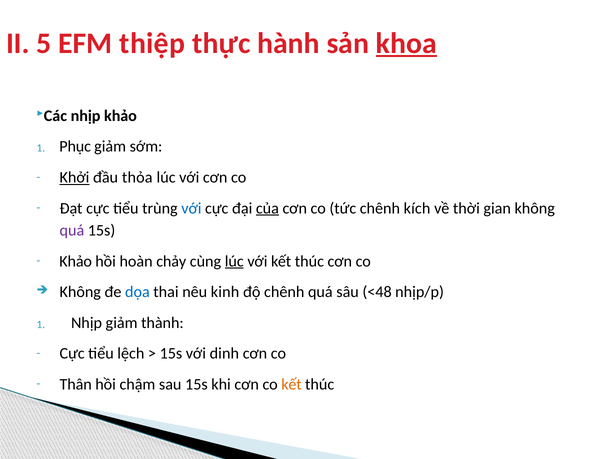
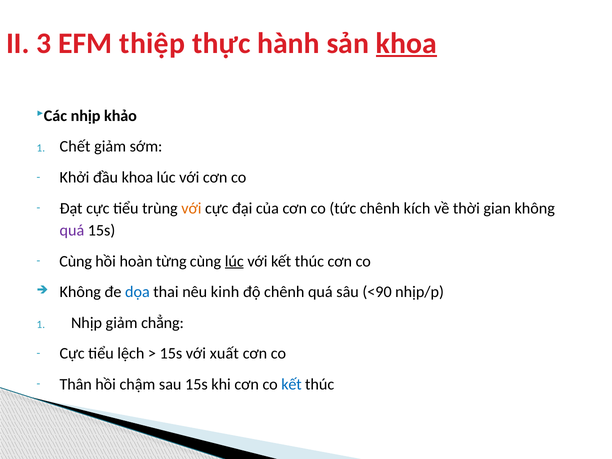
5: 5 -> 3
Phục: Phục -> Chết
Khởi underline: present -> none
đầu thỏa: thỏa -> khoa
với at (191, 208) colour: blue -> orange
của underline: present -> none
Khảo at (76, 261): Khảo -> Cùng
chảy: chảy -> từng
<48: <48 -> <90
thành: thành -> chẳng
dinh: dinh -> xuất
kết at (291, 384) colour: orange -> blue
